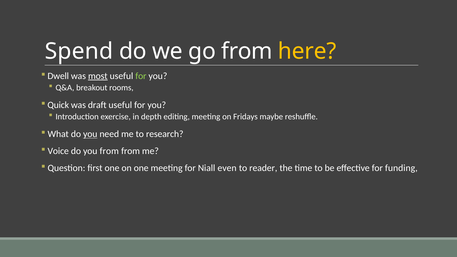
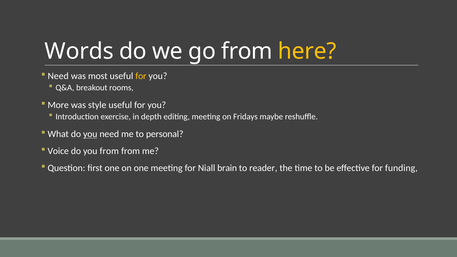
Spend: Spend -> Words
Dwell at (58, 76): Dwell -> Need
most underline: present -> none
for at (141, 76) colour: light green -> yellow
Quick: Quick -> More
draft: draft -> style
research: research -> personal
even: even -> brain
